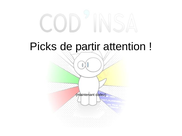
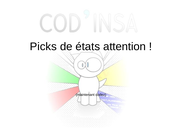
partir: partir -> états
